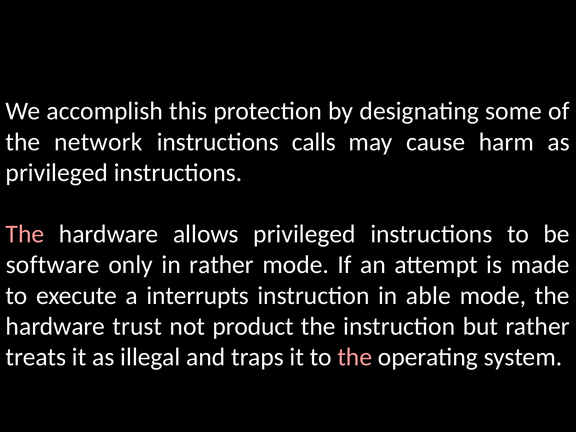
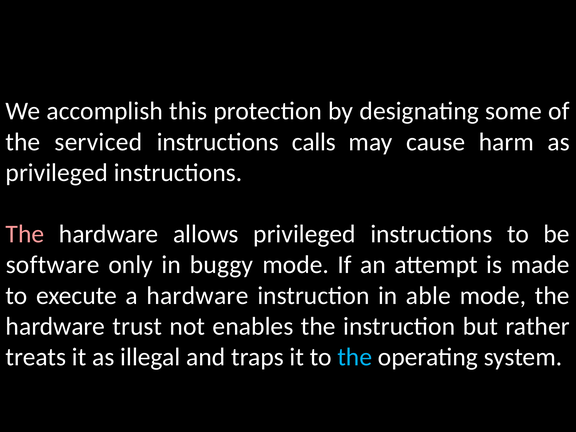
network: network -> serviced
in rather: rather -> buggy
a interrupts: interrupts -> hardware
product: product -> enables
the at (355, 357) colour: pink -> light blue
